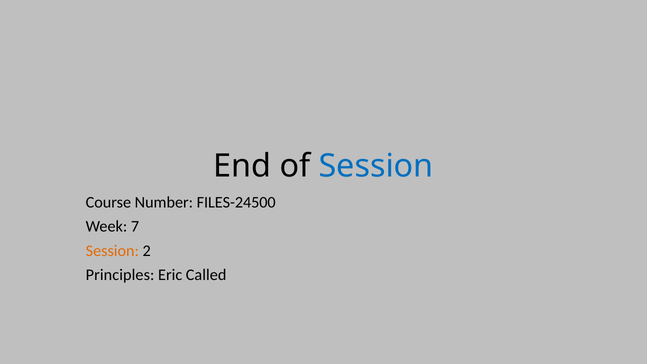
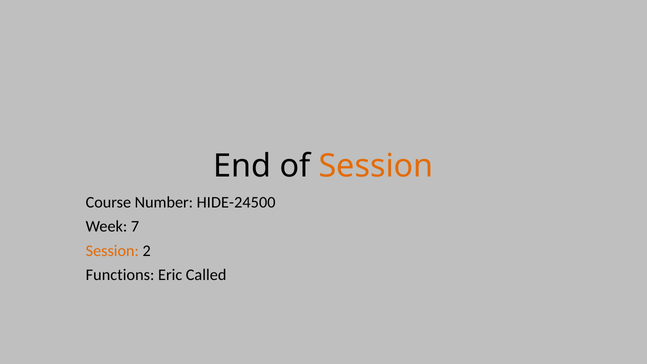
Session at (376, 166) colour: blue -> orange
FILES-24500: FILES-24500 -> HIDE-24500
Principles: Principles -> Functions
